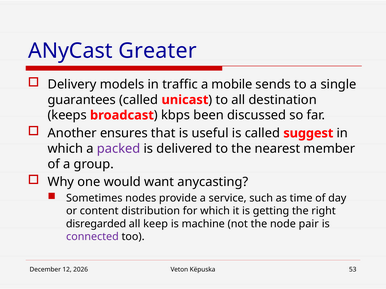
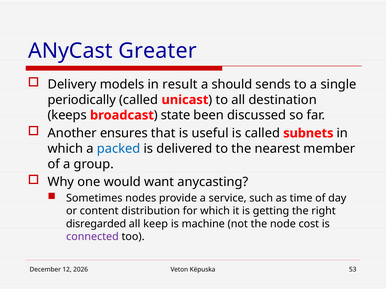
traffic: traffic -> result
mobile: mobile -> should
guarantees: guarantees -> periodically
kbps: kbps -> state
suggest: suggest -> subnets
packed colour: purple -> blue
pair: pair -> cost
